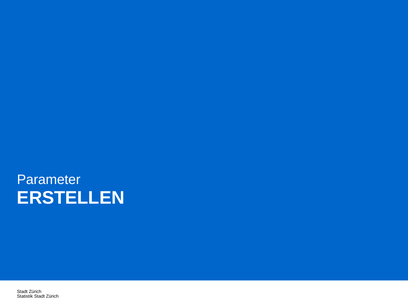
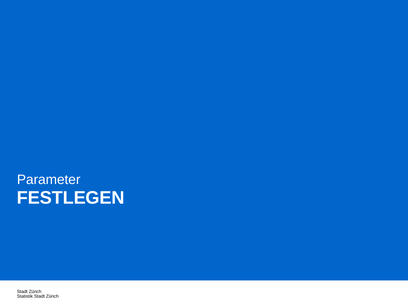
ERSTELLEN: ERSTELLEN -> FESTLEGEN
